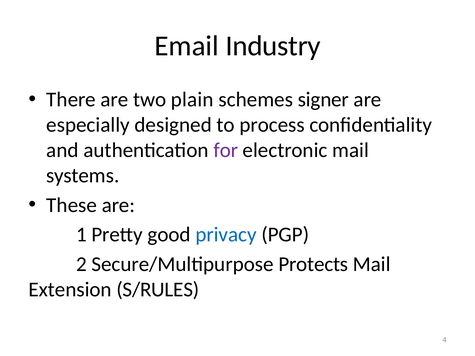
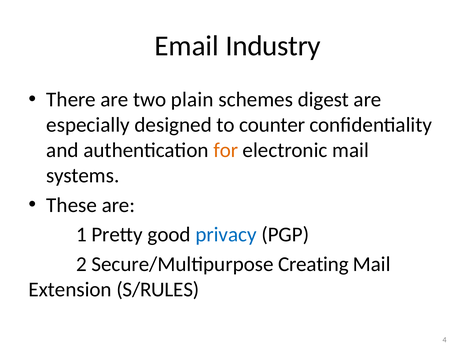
signer: signer -> digest
process: process -> counter
for colour: purple -> orange
Protects: Protects -> Creating
